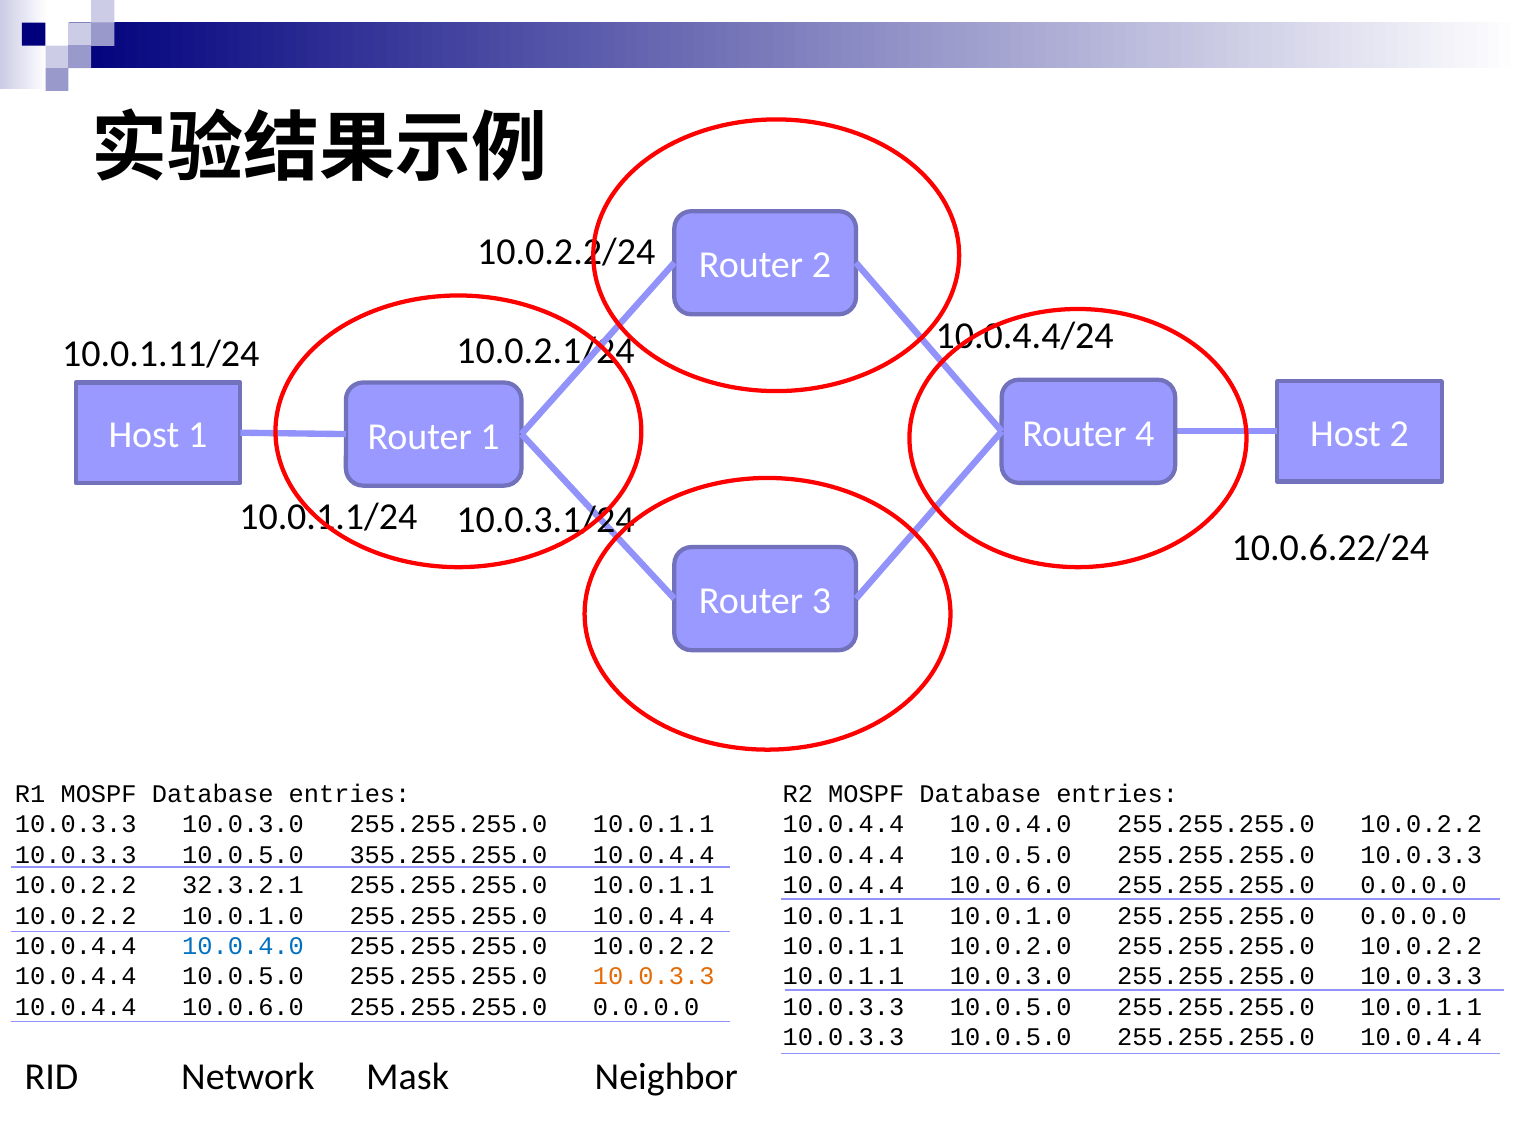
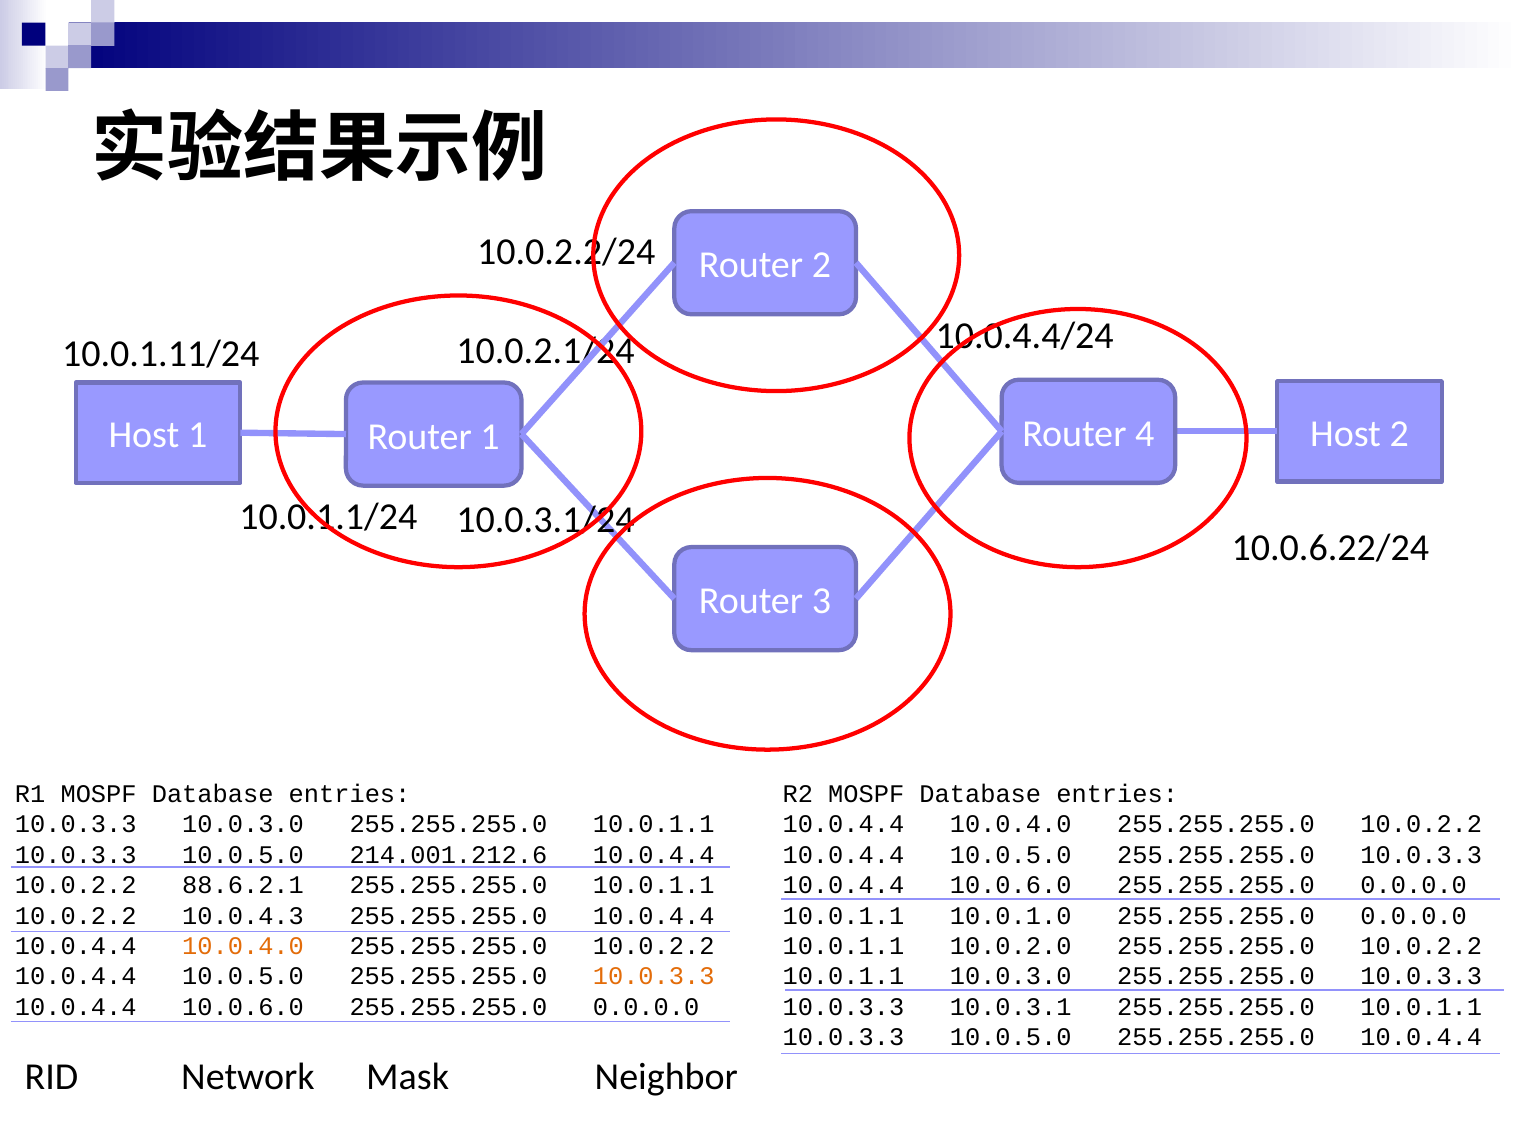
355.255.255.0: 355.255.255.0 -> 214.001.212.6
32.3.2.1: 32.3.2.1 -> 88.6.2.1
10.0.2.2 10.0.1.0: 10.0.1.0 -> 10.0.4.3
10.0.4.0 at (243, 946) colour: blue -> orange
10.0.5.0 at (1011, 1007): 10.0.5.0 -> 10.0.3.1
